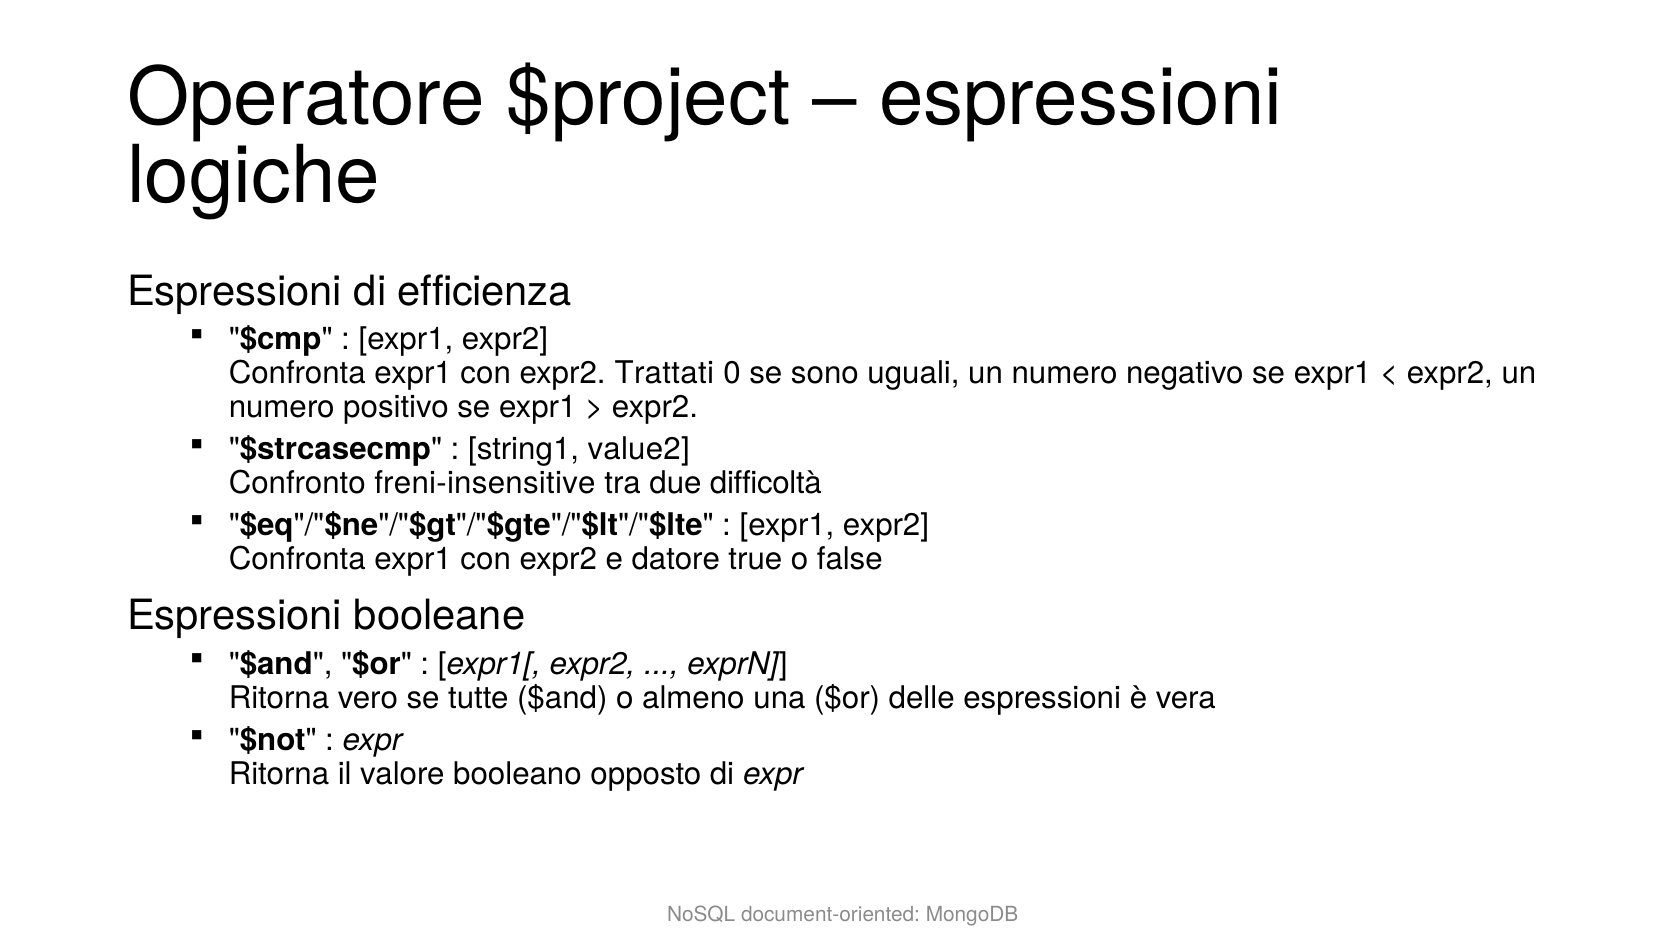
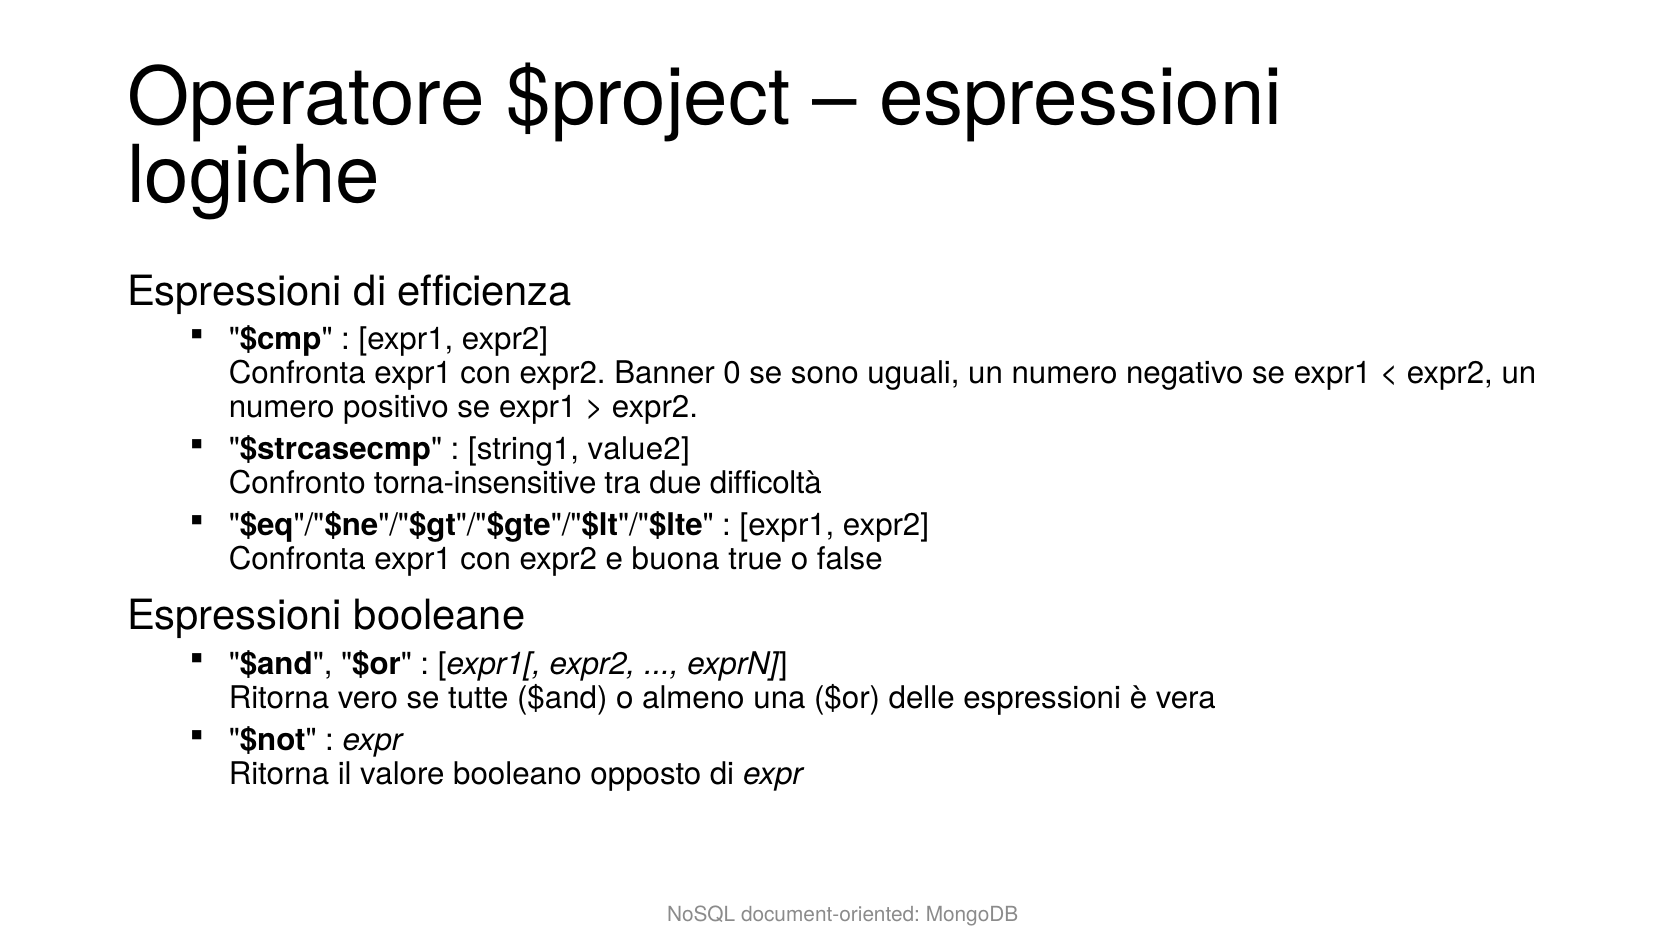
Trattati: Trattati -> Banner
freni-insensitive: freni-insensitive -> torna-insensitive
datore: datore -> buona
